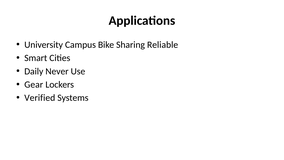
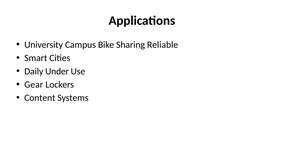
Never: Never -> Under
Verified: Verified -> Content
